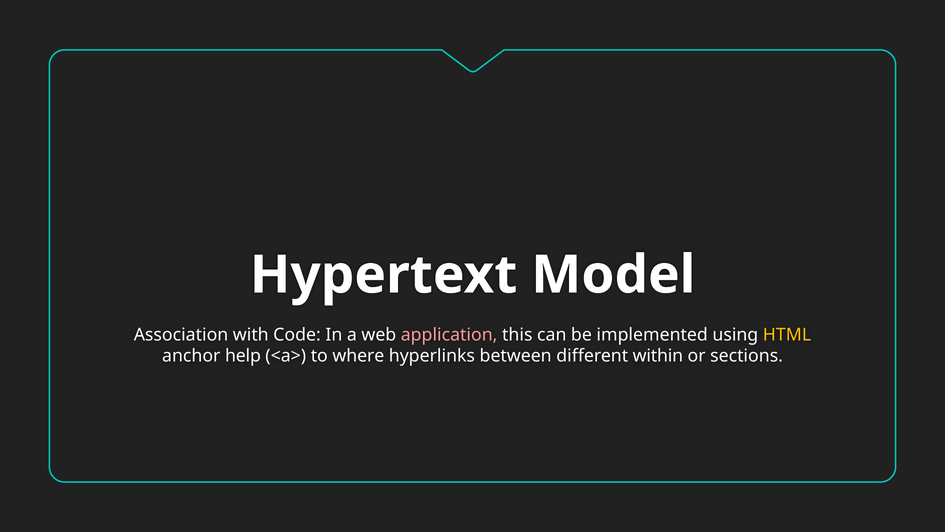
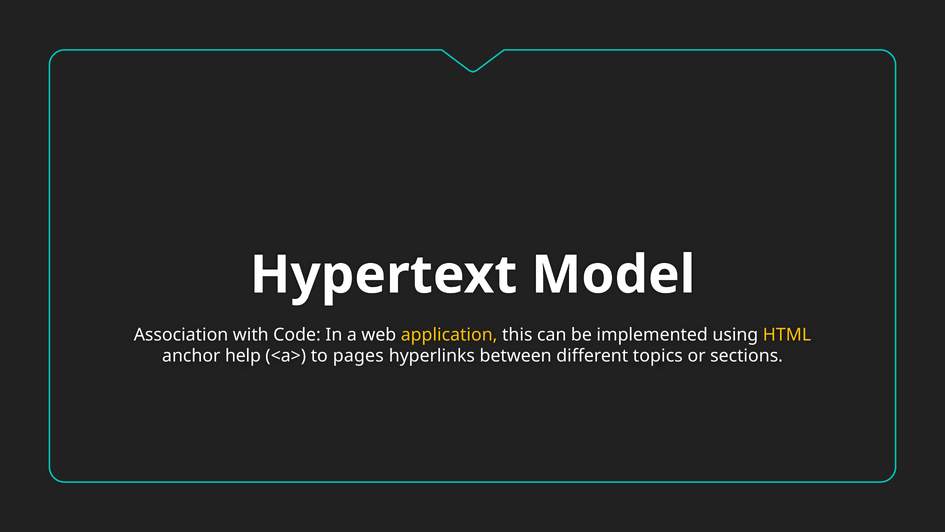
application colour: pink -> yellow
where: where -> pages
within: within -> topics
